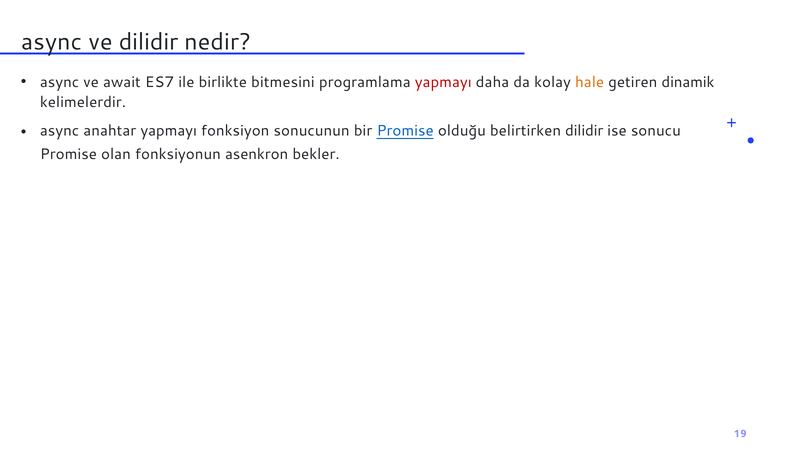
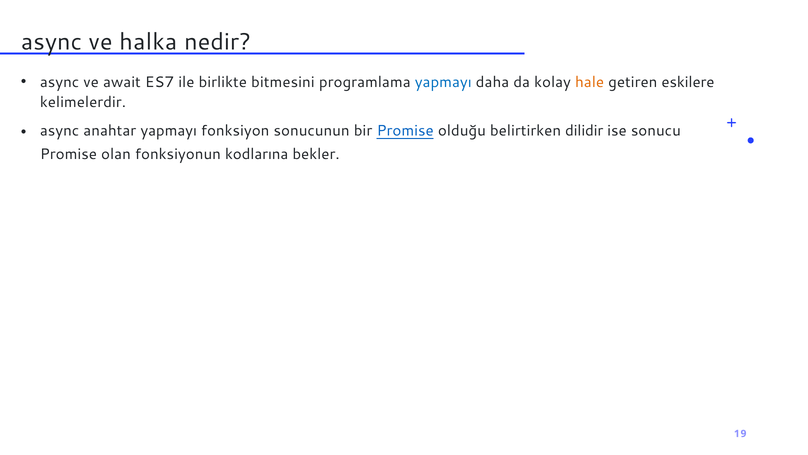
ve dilidir: dilidir -> halka
yapmayı at (443, 82) colour: red -> blue
dinamik: dinamik -> eskilere
asenkron: asenkron -> kodlarına
